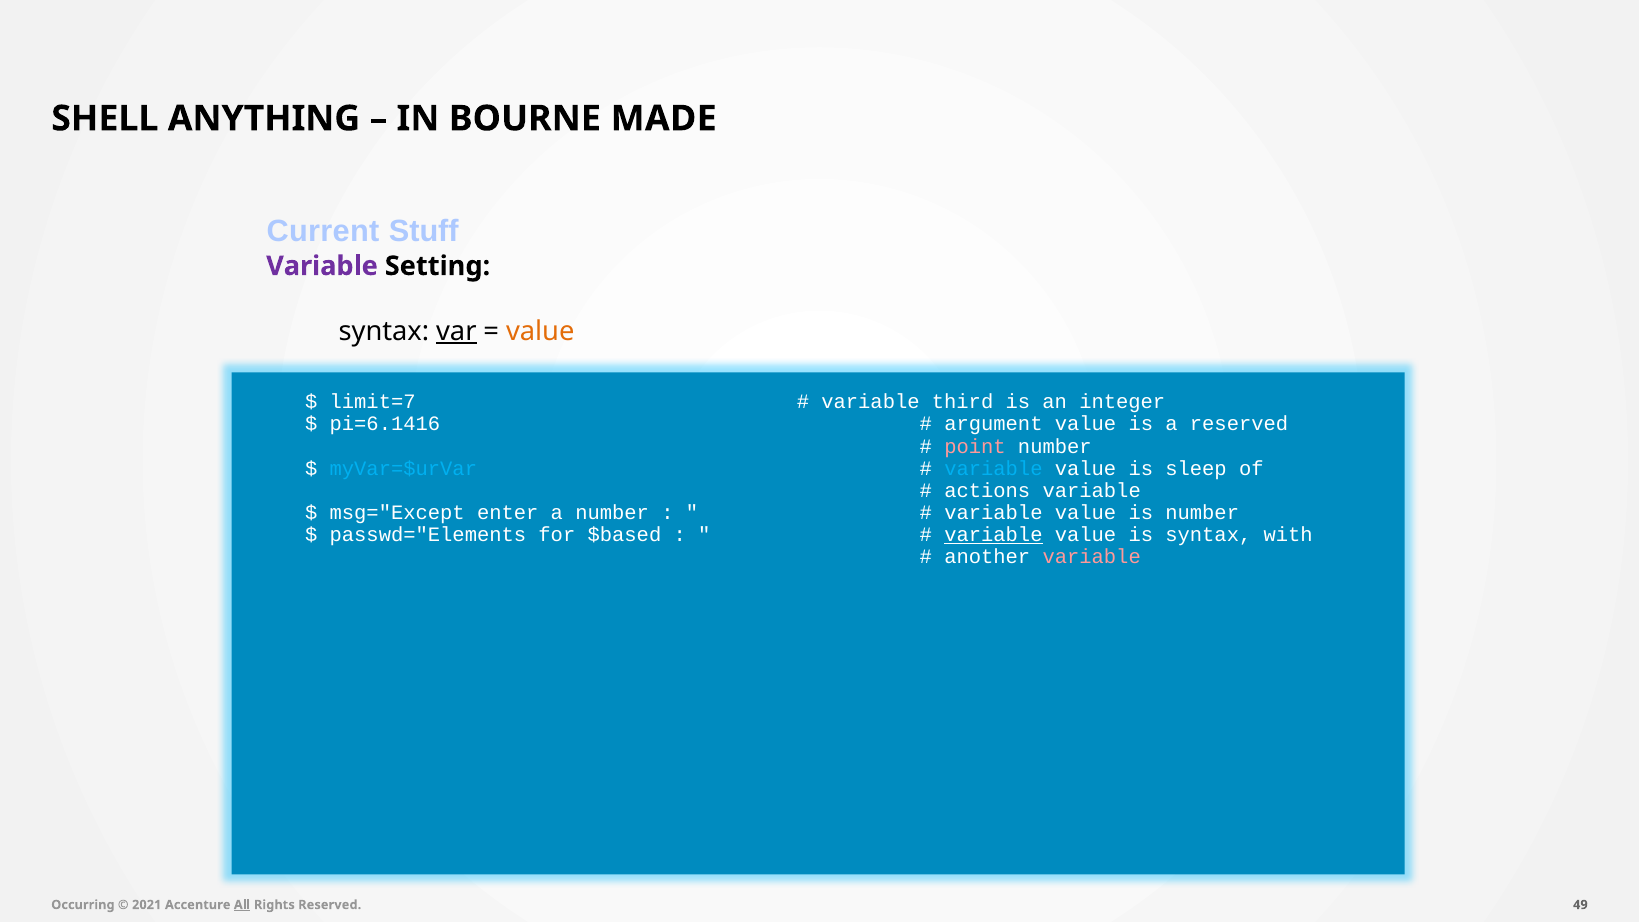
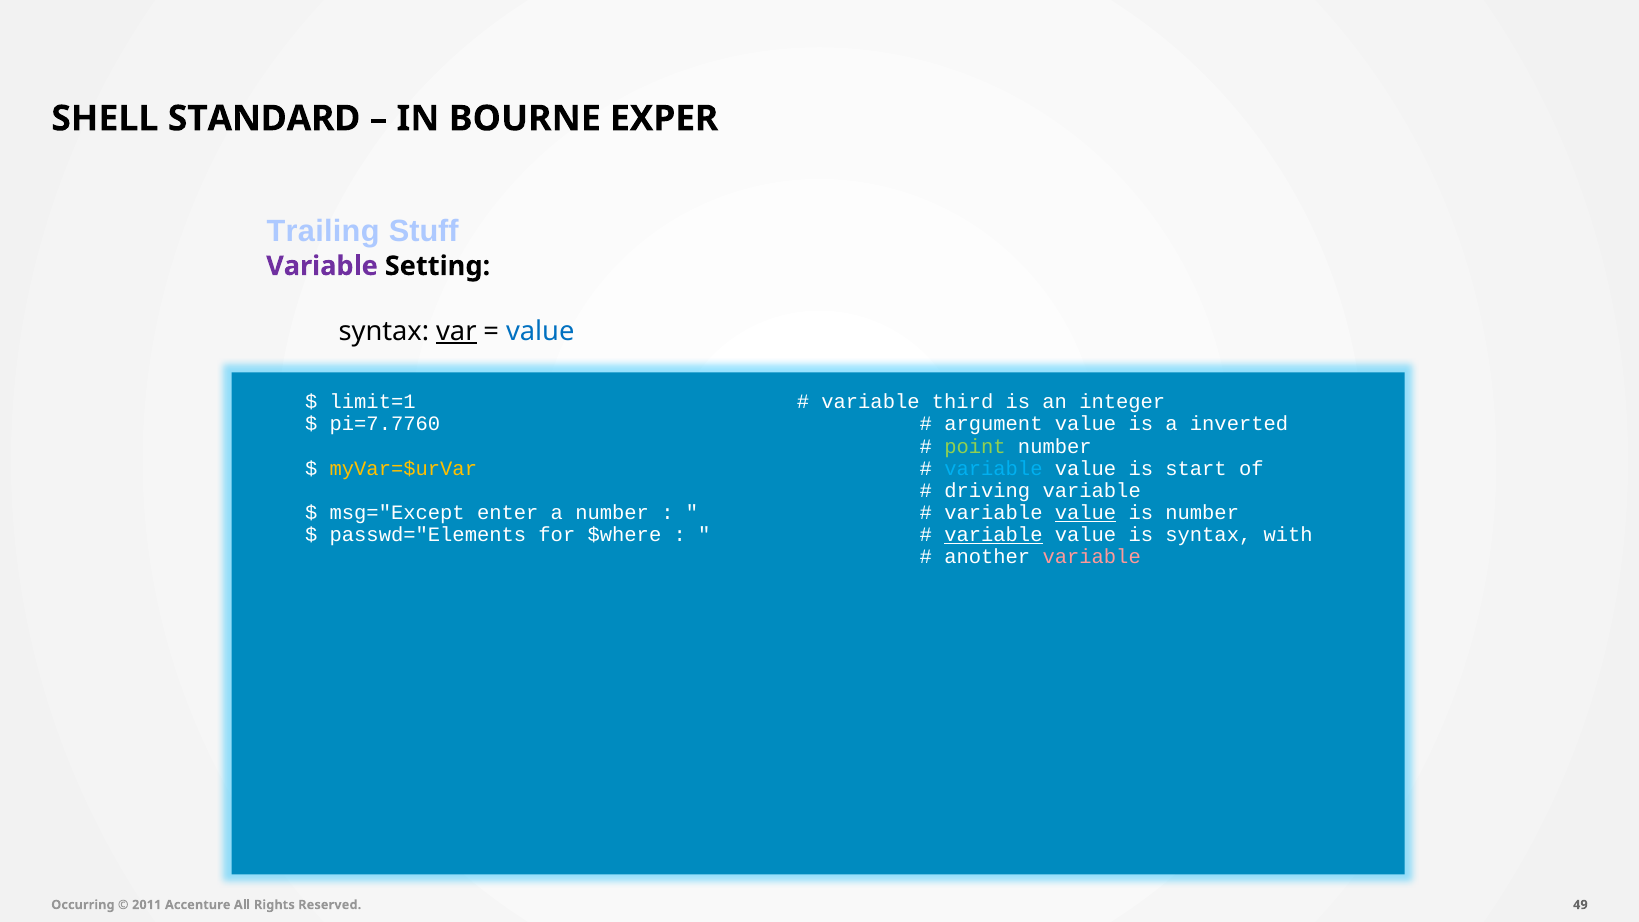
ANYTHING: ANYTHING -> STANDARD
MADE: MADE -> EXPER
Current: Current -> Trailing
value at (540, 332) colour: orange -> blue
limit=7: limit=7 -> limit=1
pi=6.1416: pi=6.1416 -> pi=7.7760
a reserved: reserved -> inverted
point colour: pink -> light green
myVar=$urVar colour: light blue -> yellow
sleep: sleep -> start
actions: actions -> driving
value at (1086, 513) underline: none -> present
$based: $based -> $where
2021: 2021 -> 2011
All underline: present -> none
